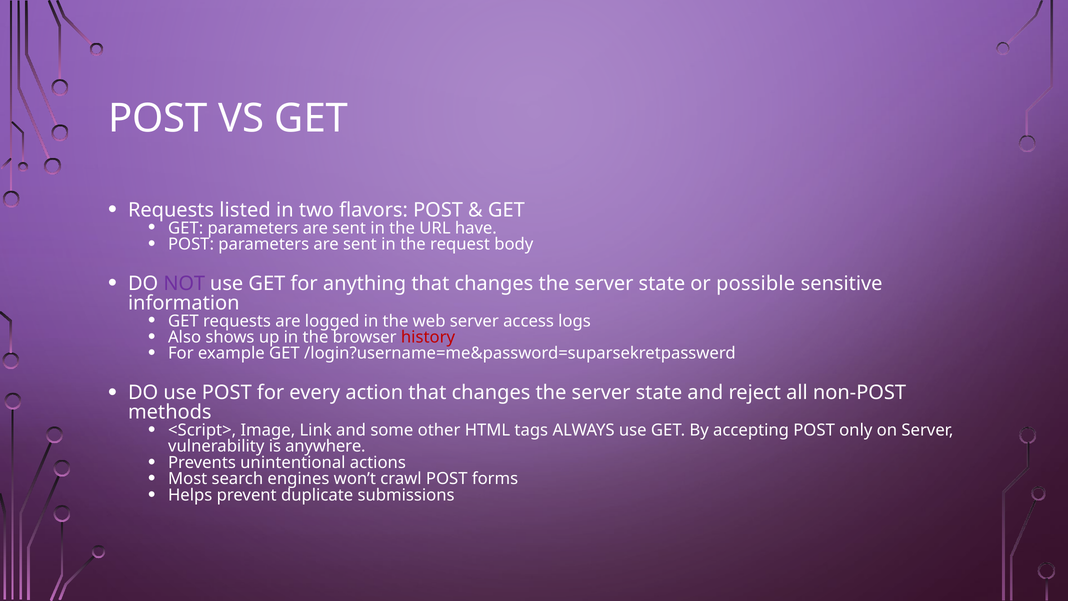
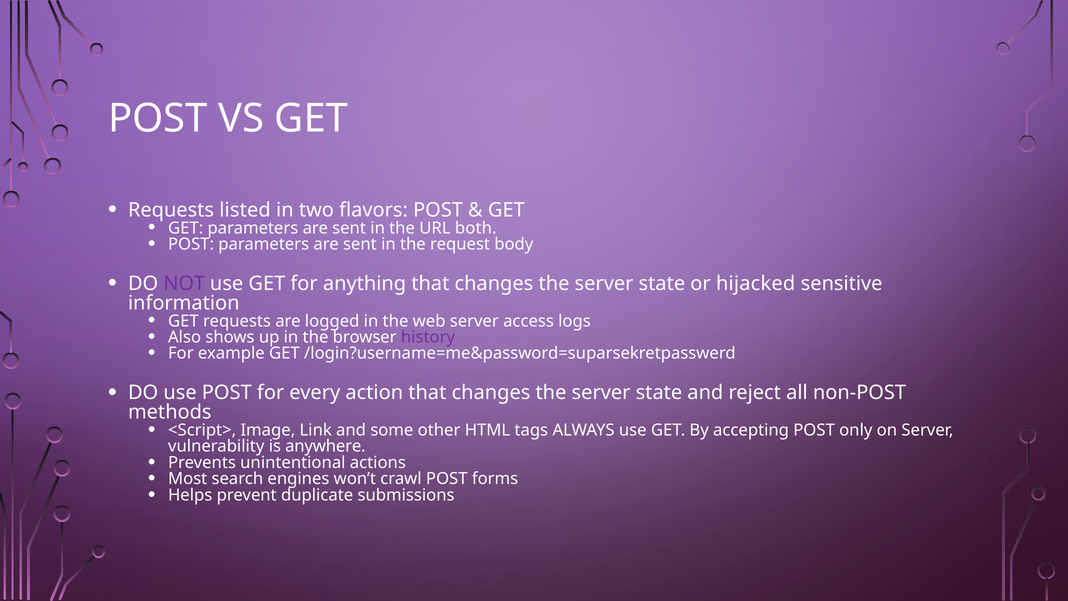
have: have -> both
possible: possible -> hijacked
history colour: red -> purple
